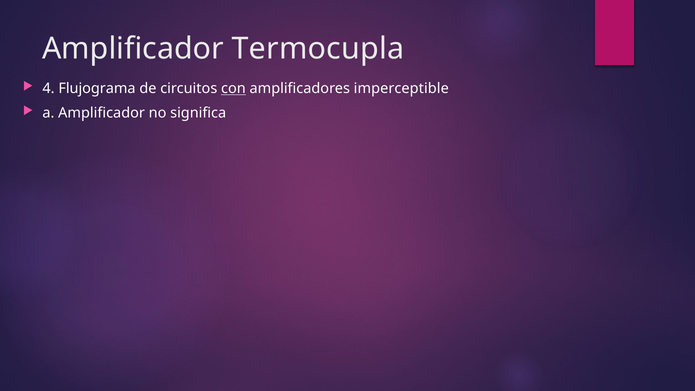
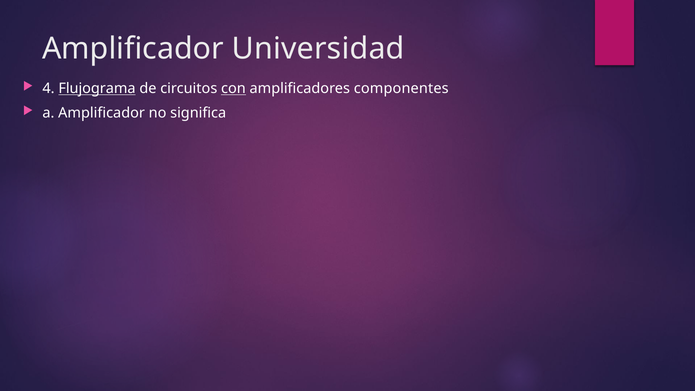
Termocupla: Termocupla -> Universidad
Flujograma underline: none -> present
imperceptible: imperceptible -> componentes
